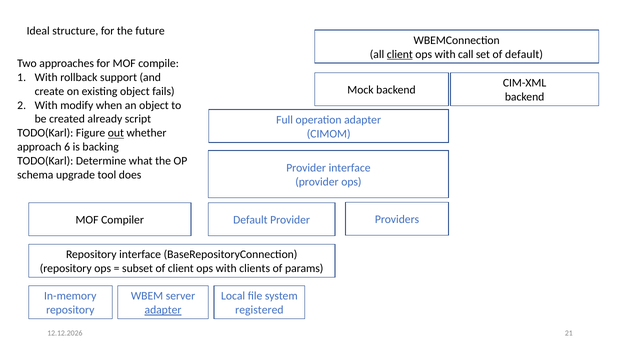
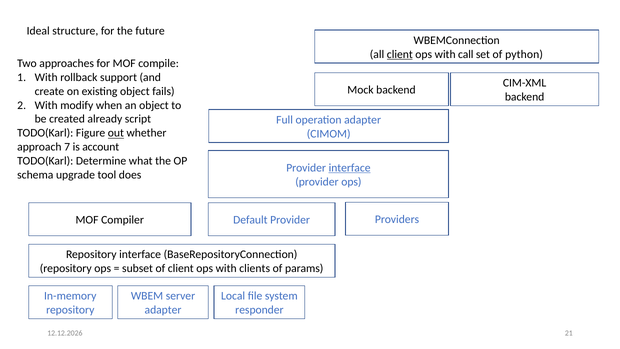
of default: default -> python
6: 6 -> 7
backing: backing -> account
interface at (350, 168) underline: none -> present
adapter at (163, 310) underline: present -> none
registered: registered -> responder
